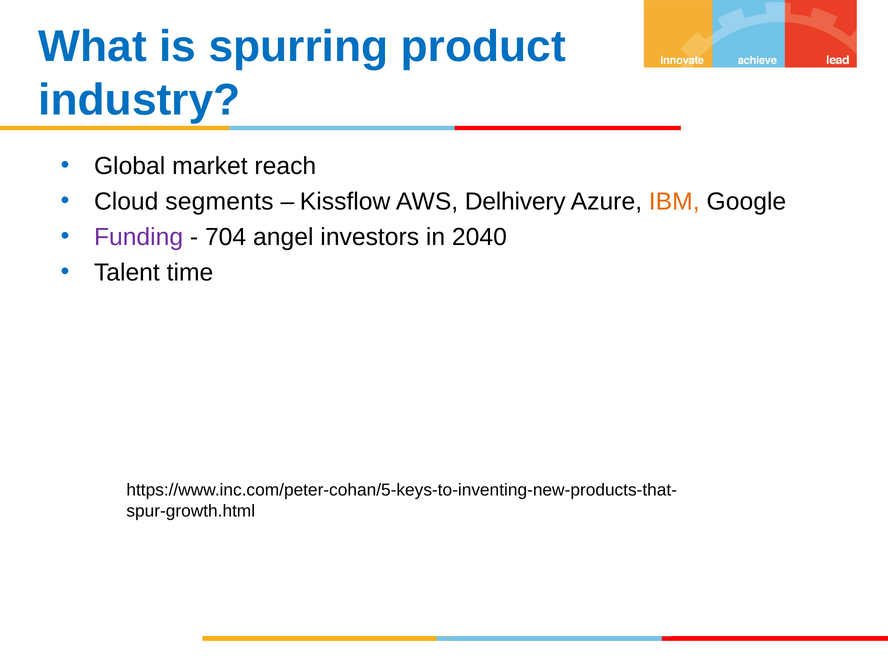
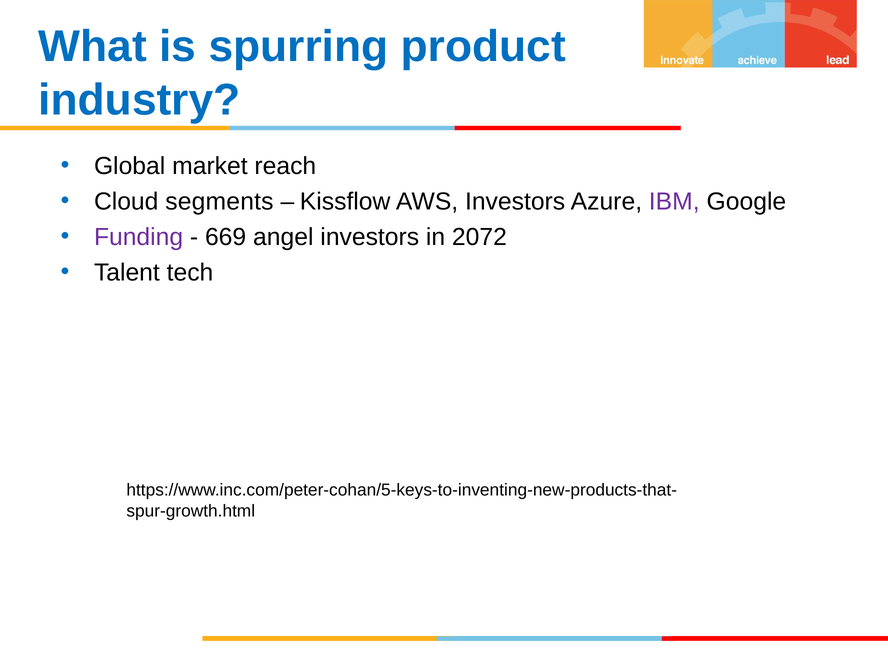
AWS Delhivery: Delhivery -> Investors
IBM colour: orange -> purple
704: 704 -> 669
2040: 2040 -> 2072
time: time -> tech
